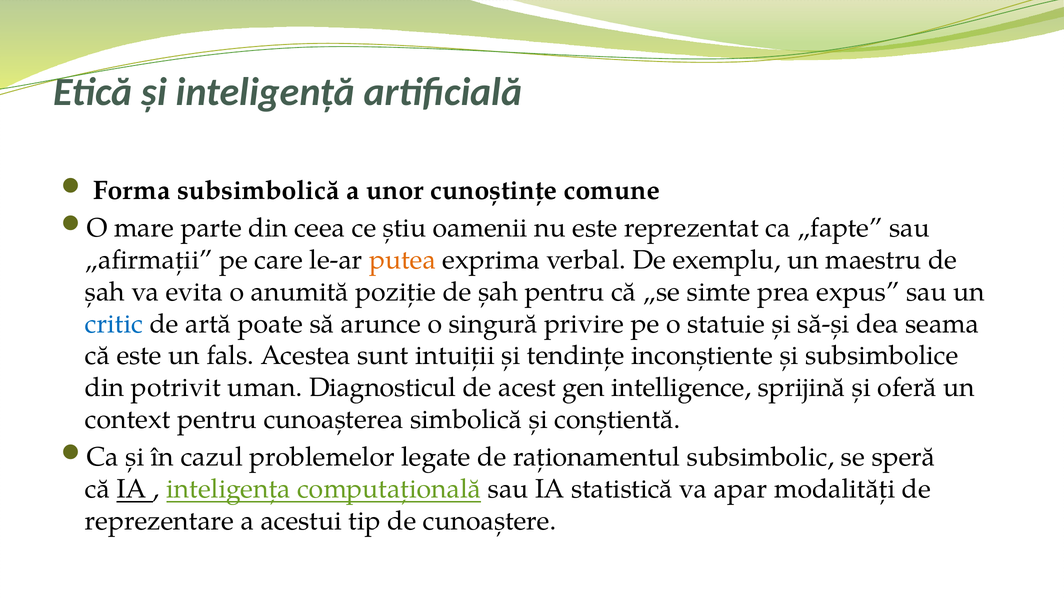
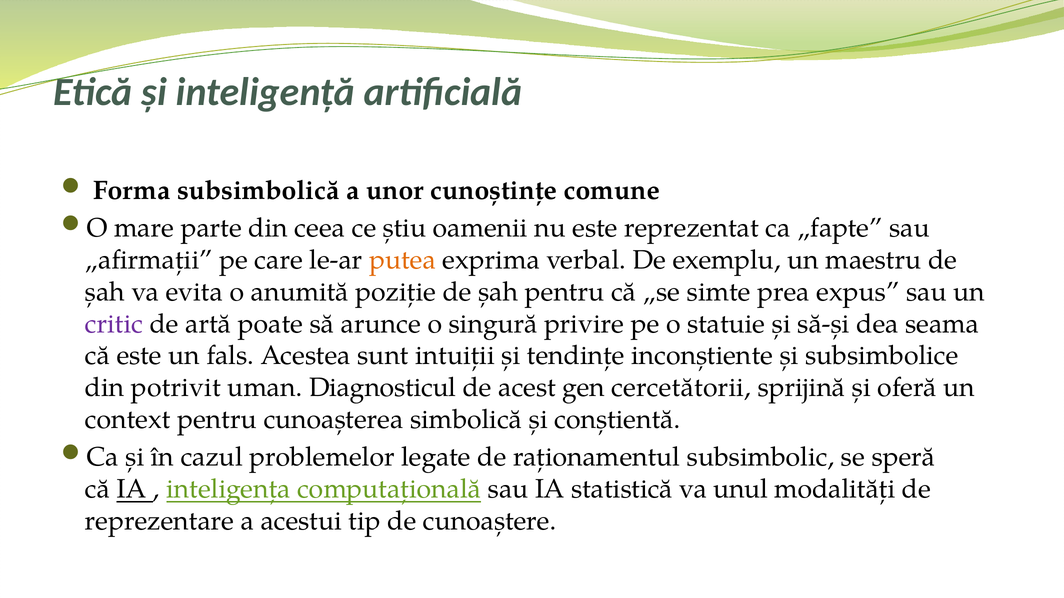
critic colour: blue -> purple
intelligence: intelligence -> cercetătorii
apar: apar -> unul
